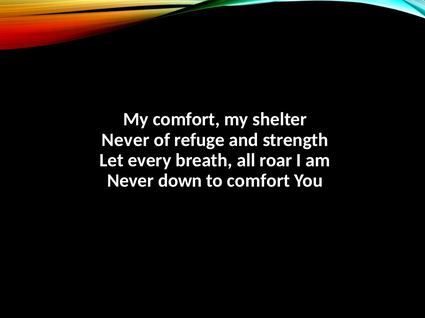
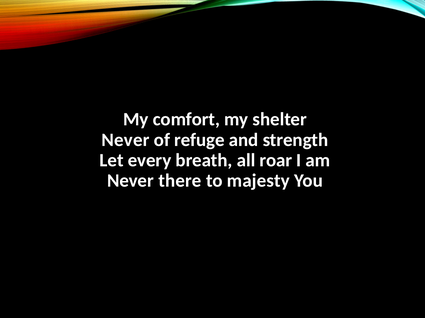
down: down -> there
to comfort: comfort -> majesty
